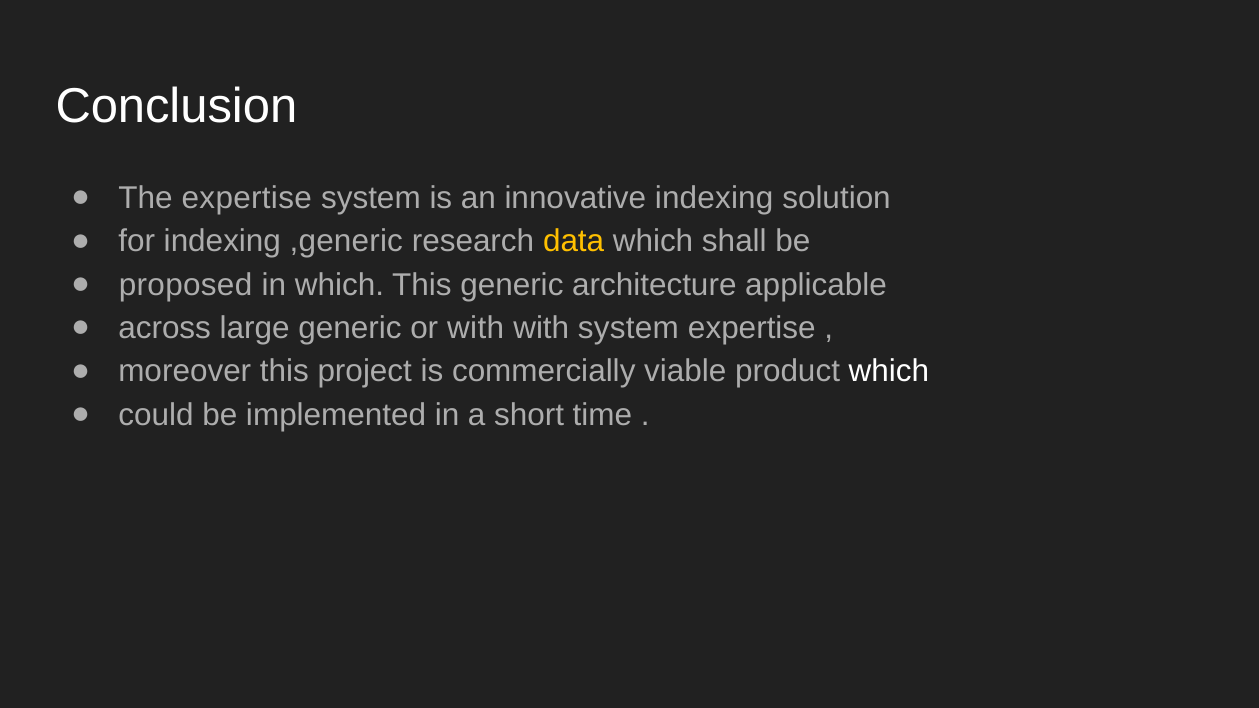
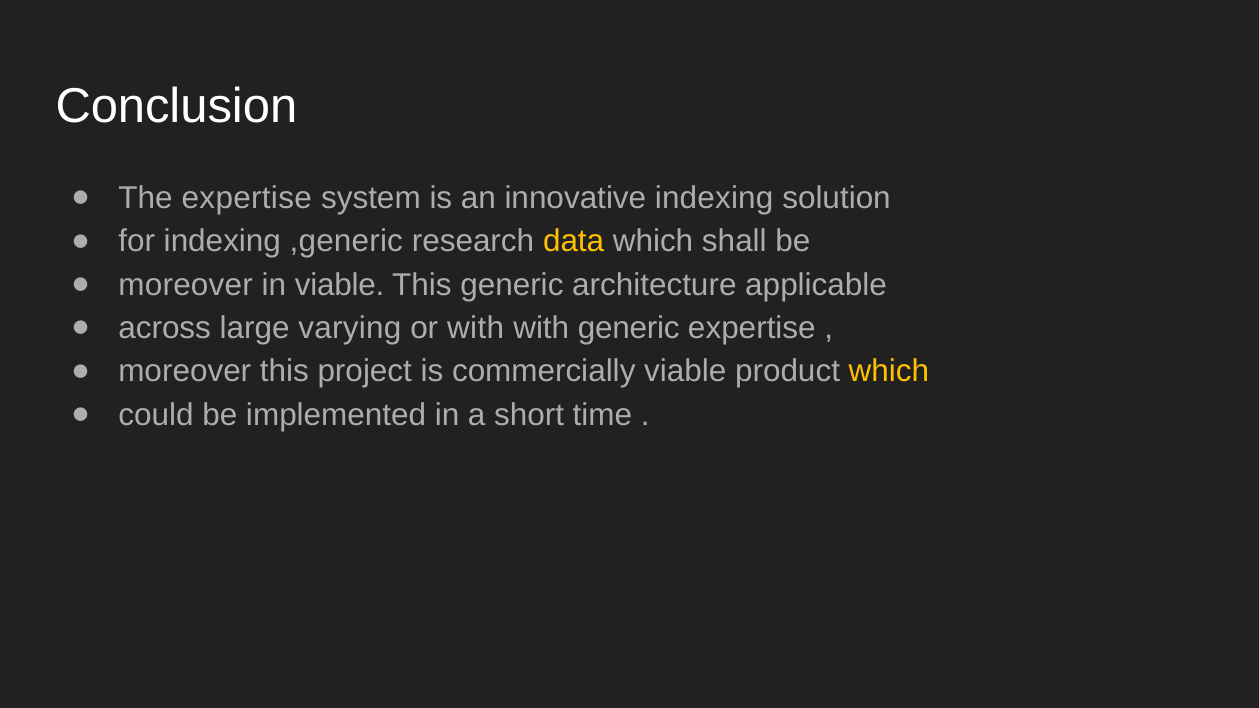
proposed at (186, 285): proposed -> moreover
in which: which -> viable
large generic: generic -> varying
with system: system -> generic
which at (889, 372) colour: white -> yellow
